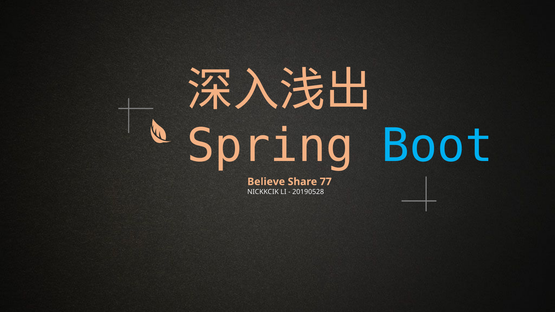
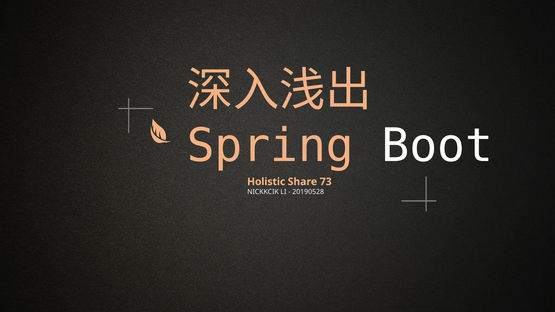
Boot colour: light blue -> white
Believe: Believe -> Holistic
77: 77 -> 73
